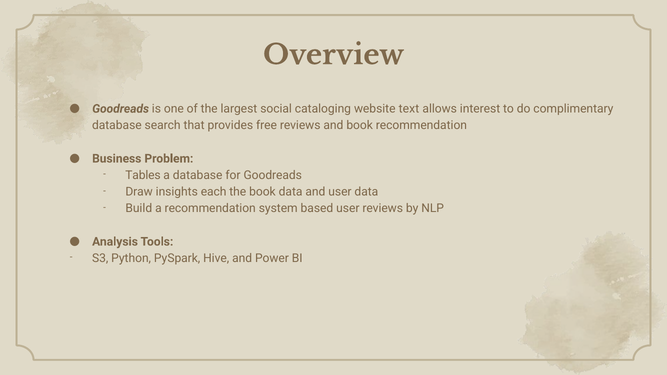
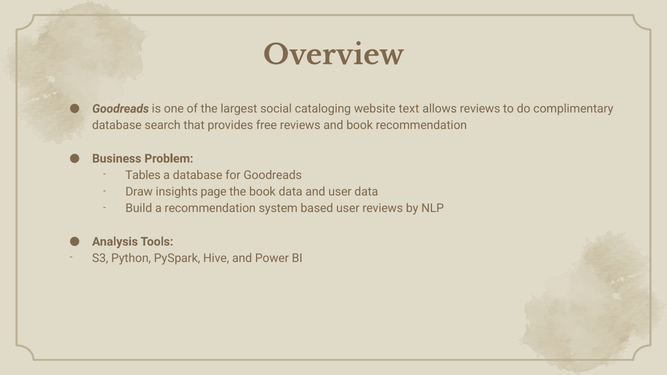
allows interest: interest -> reviews
each: each -> page
